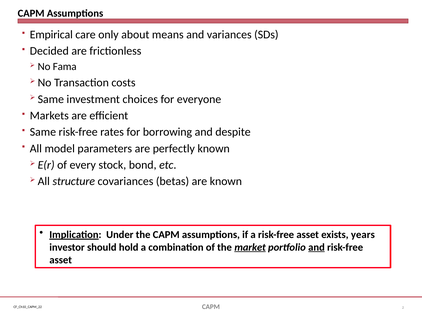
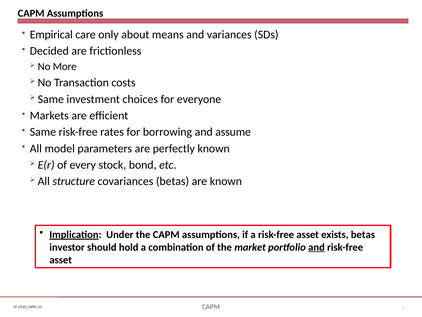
Fama: Fama -> More
despite: despite -> assume
exists years: years -> betas
market underline: present -> none
